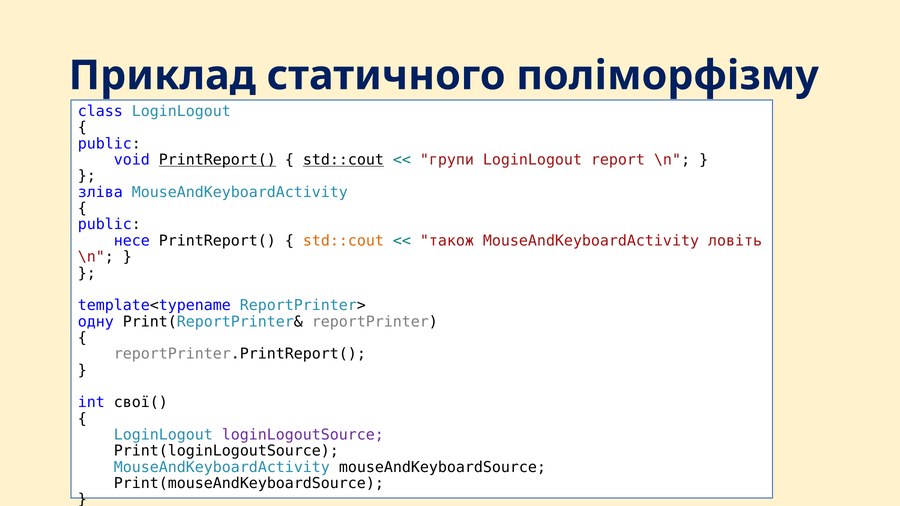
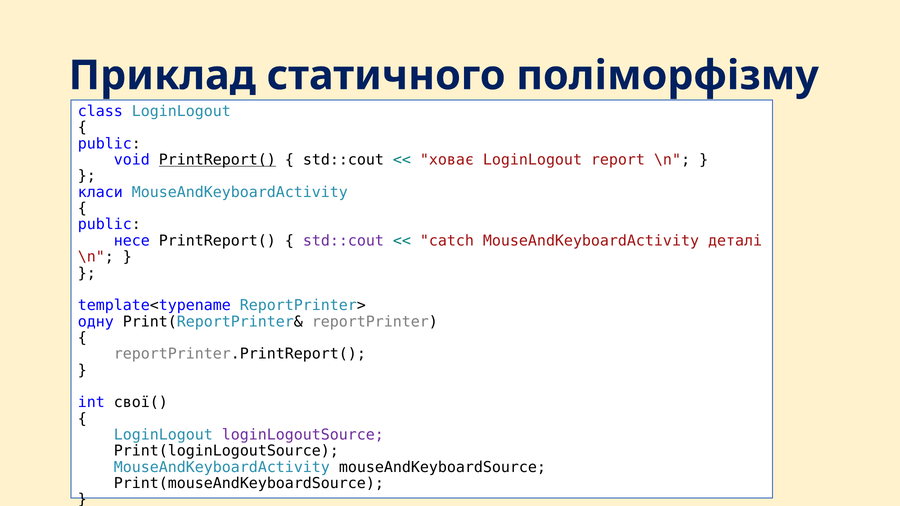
std::cout at (343, 160) underline: present -> none
групи: групи -> ховає
зліва: зліва -> класи
std::cout at (343, 241) colour: orange -> purple
також: також -> catch
ловіть: ловіть -> деталі
